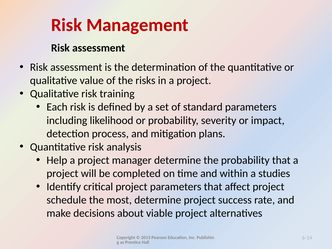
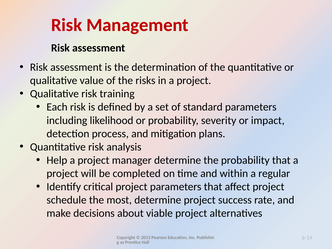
studies: studies -> regular
